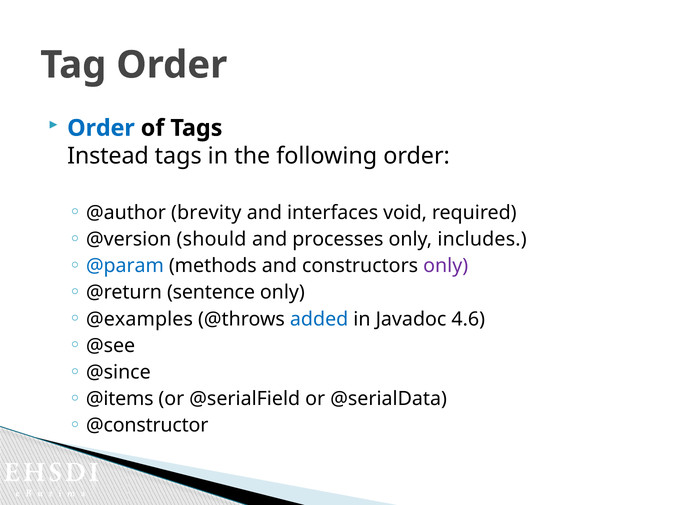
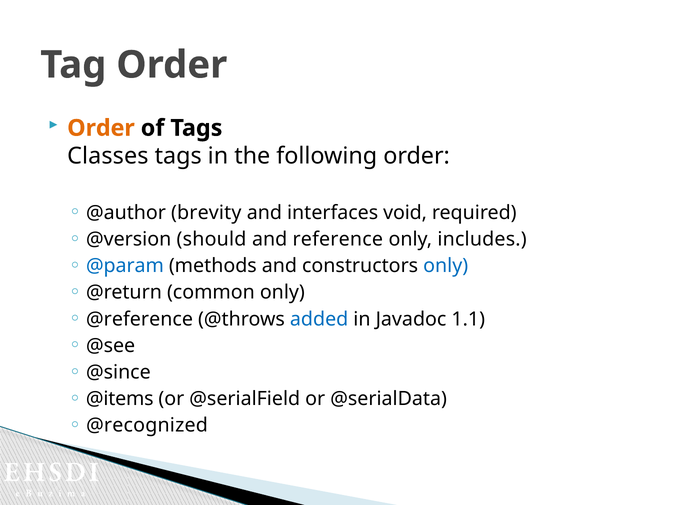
Order at (101, 128) colour: blue -> orange
Instead: Instead -> Classes
processes: processes -> reference
only at (446, 266) colour: purple -> blue
sentence: sentence -> common
@examples: @examples -> @reference
4.6: 4.6 -> 1.1
@constructor: @constructor -> @recognized
